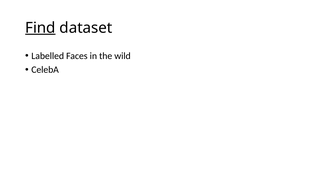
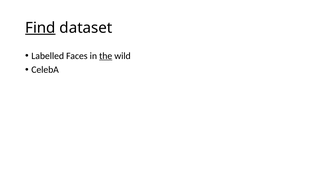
the underline: none -> present
